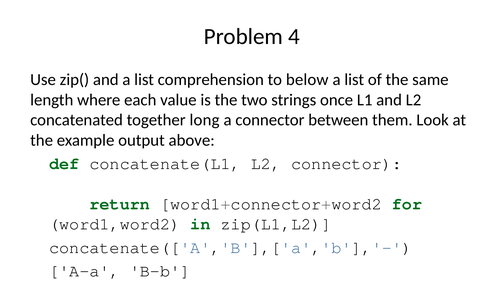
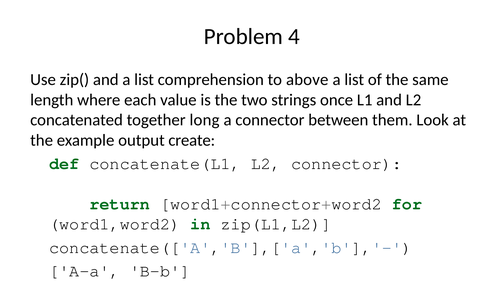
below: below -> above
above: above -> create
